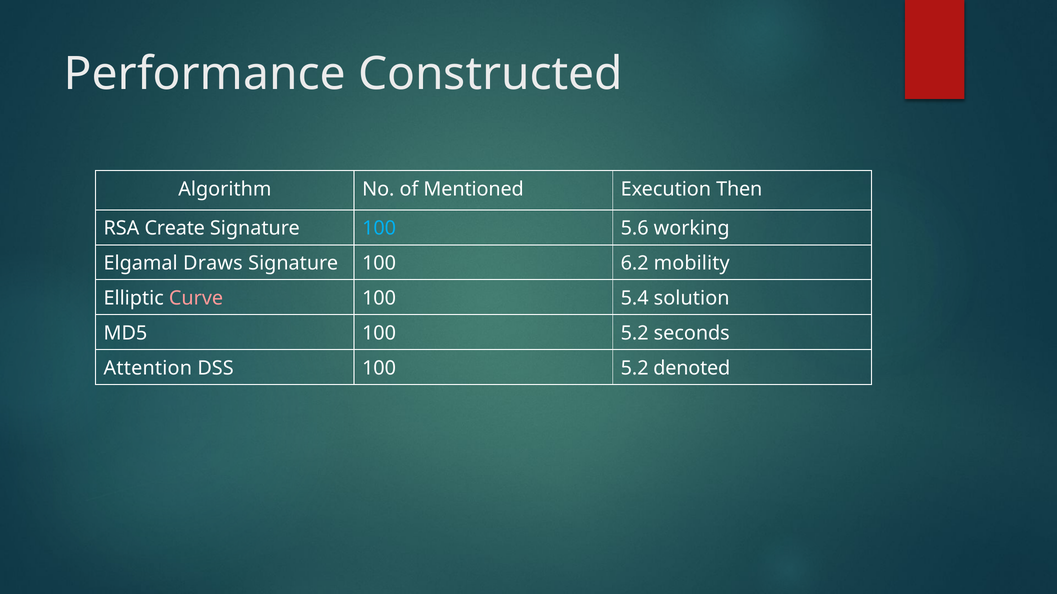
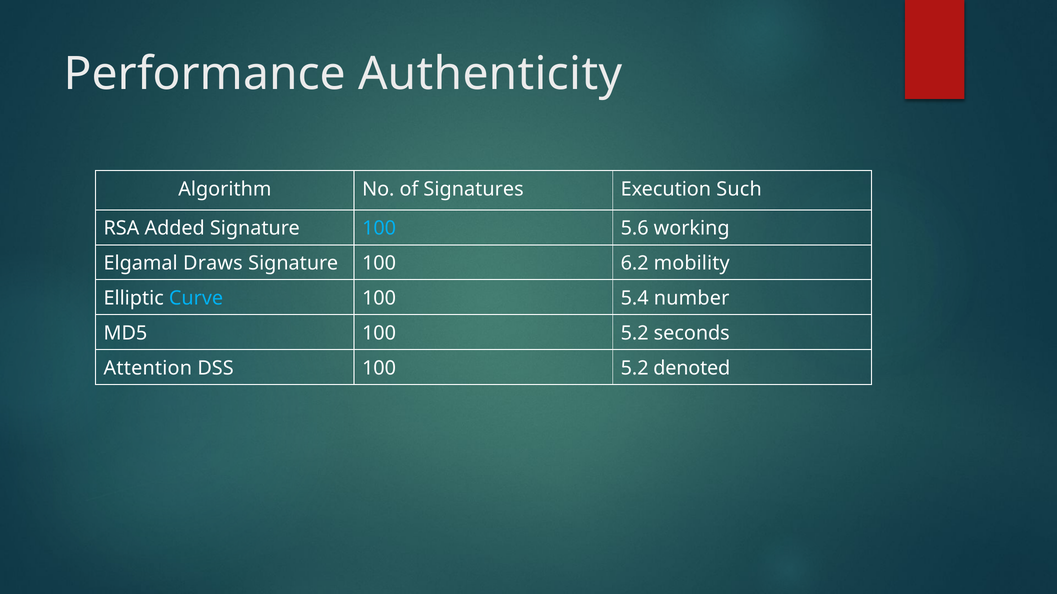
Constructed: Constructed -> Authenticity
Mentioned: Mentioned -> Signatures
Then: Then -> Such
Create: Create -> Added
Curve colour: pink -> light blue
solution: solution -> number
